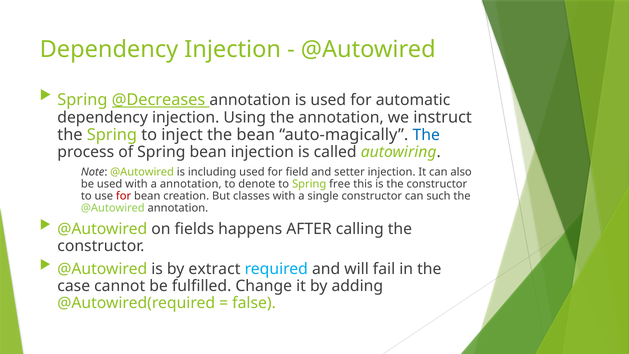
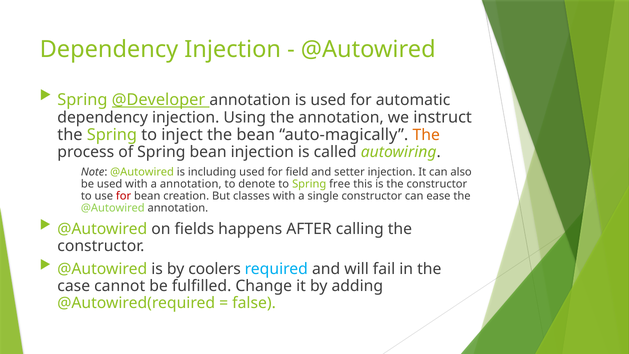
@Decreases: @Decreases -> @Developer
The at (426, 135) colour: blue -> orange
such: such -> ease
extract: extract -> coolers
